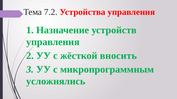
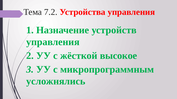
вносить: вносить -> высокое
